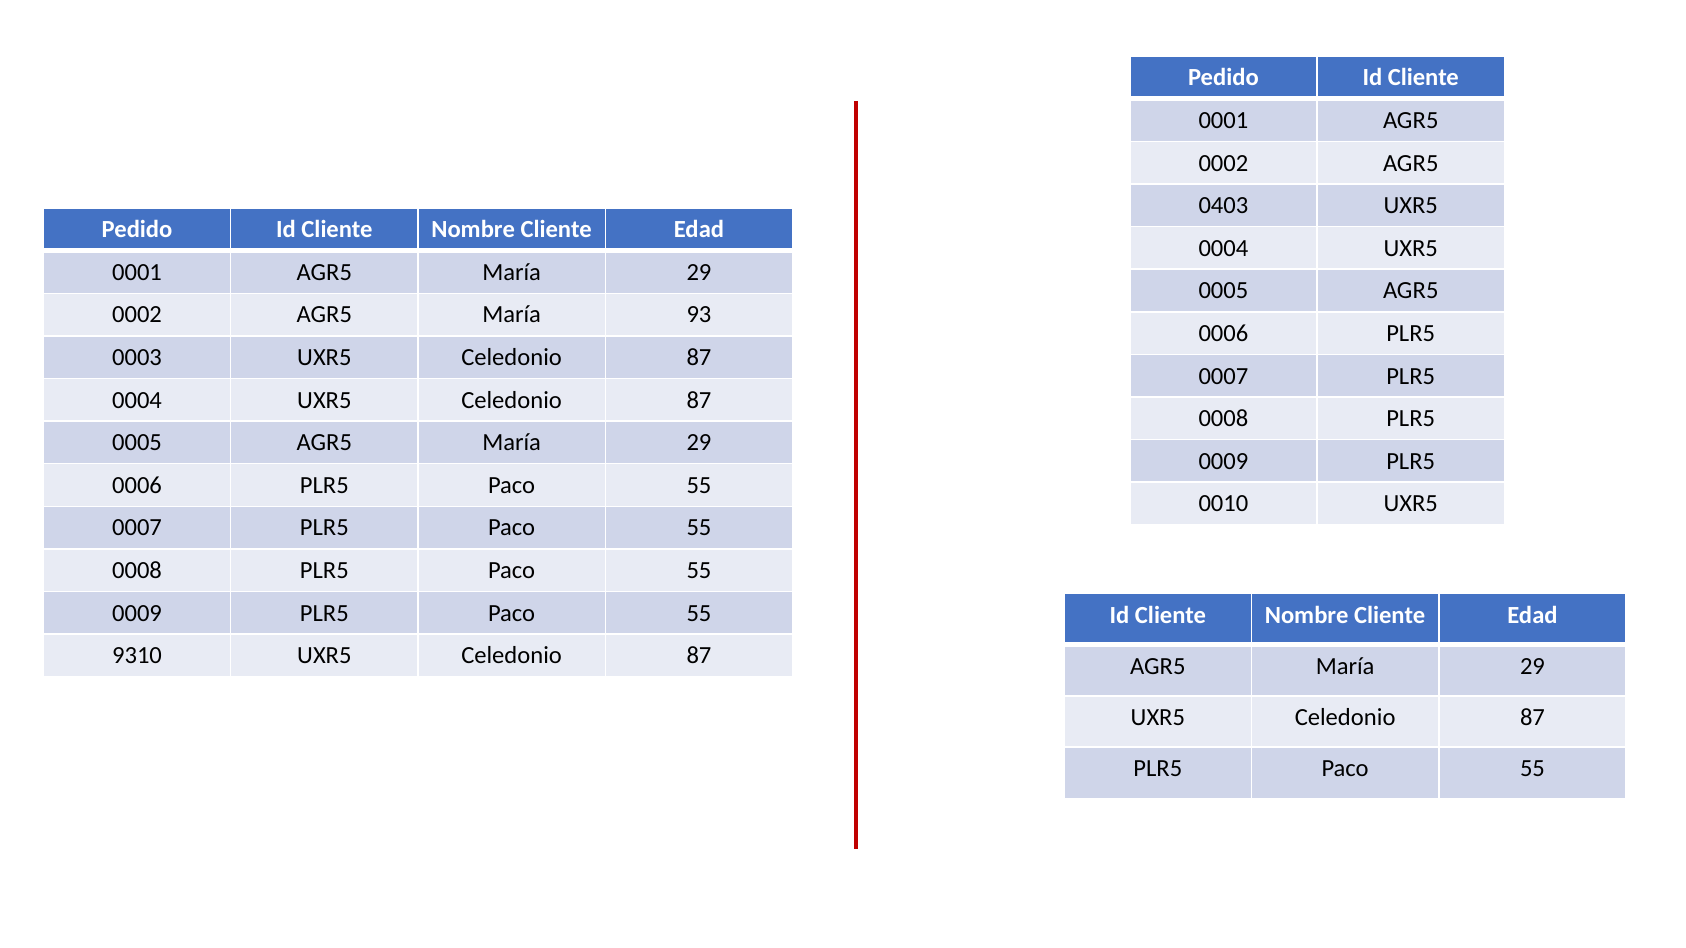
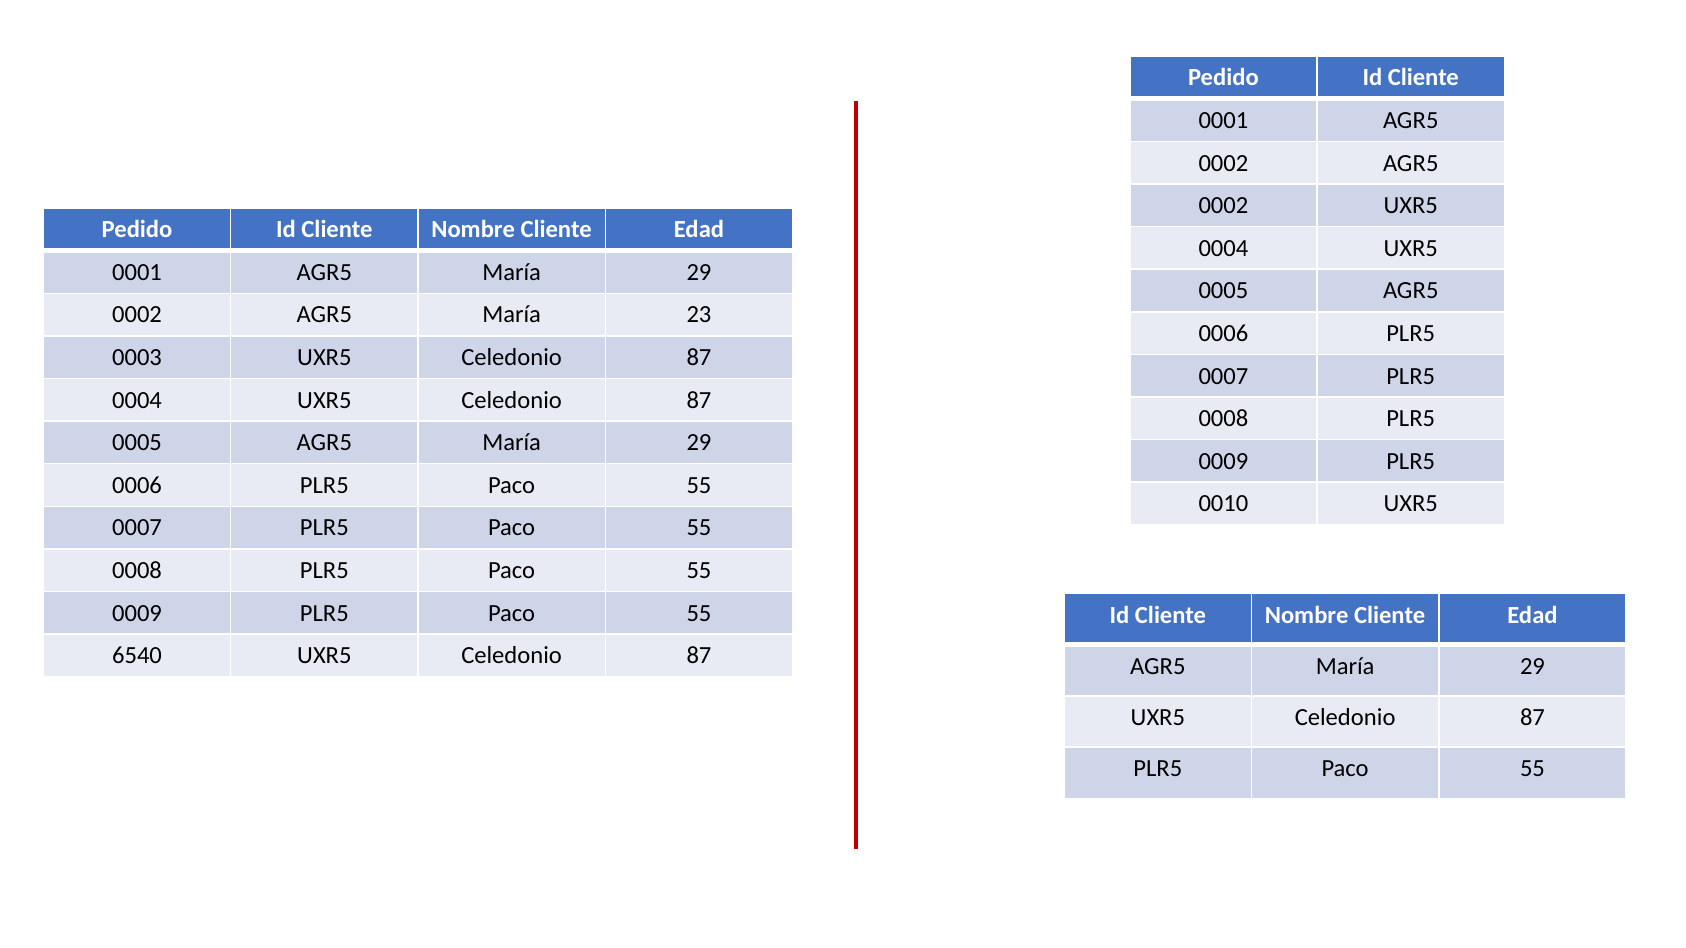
0403 at (1223, 206): 0403 -> 0002
93: 93 -> 23
9310: 9310 -> 6540
